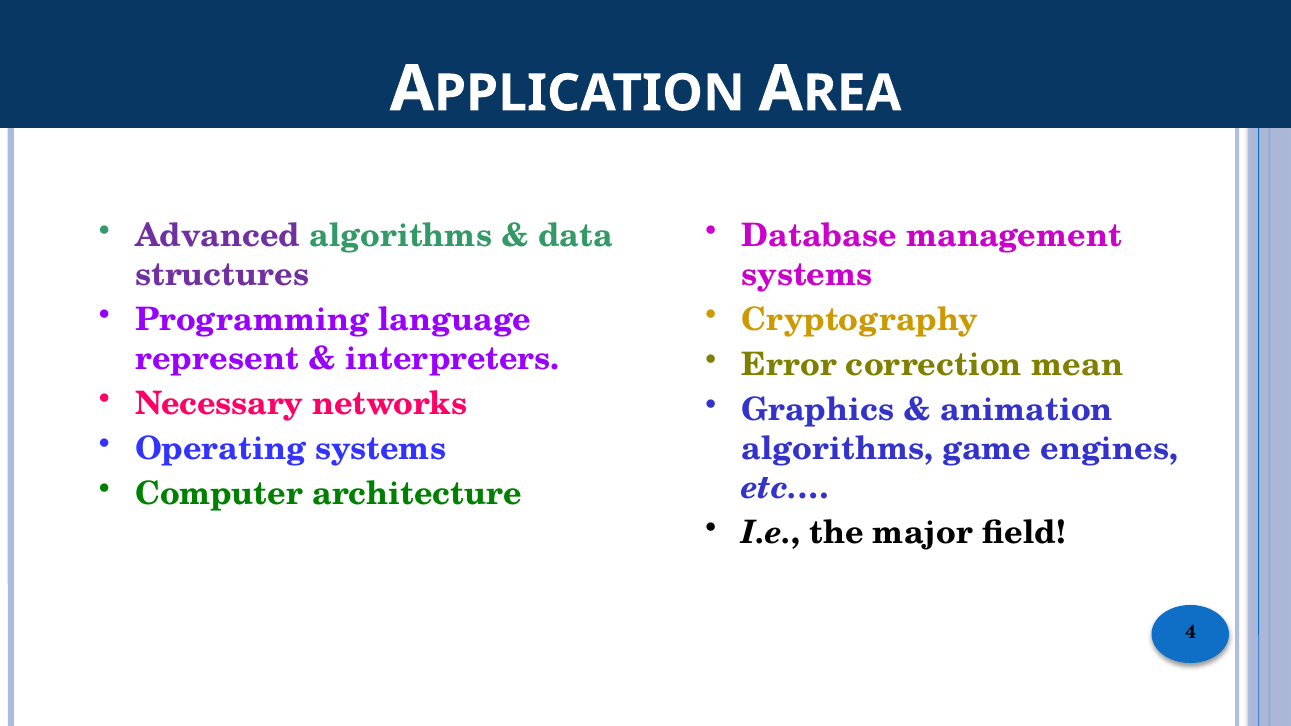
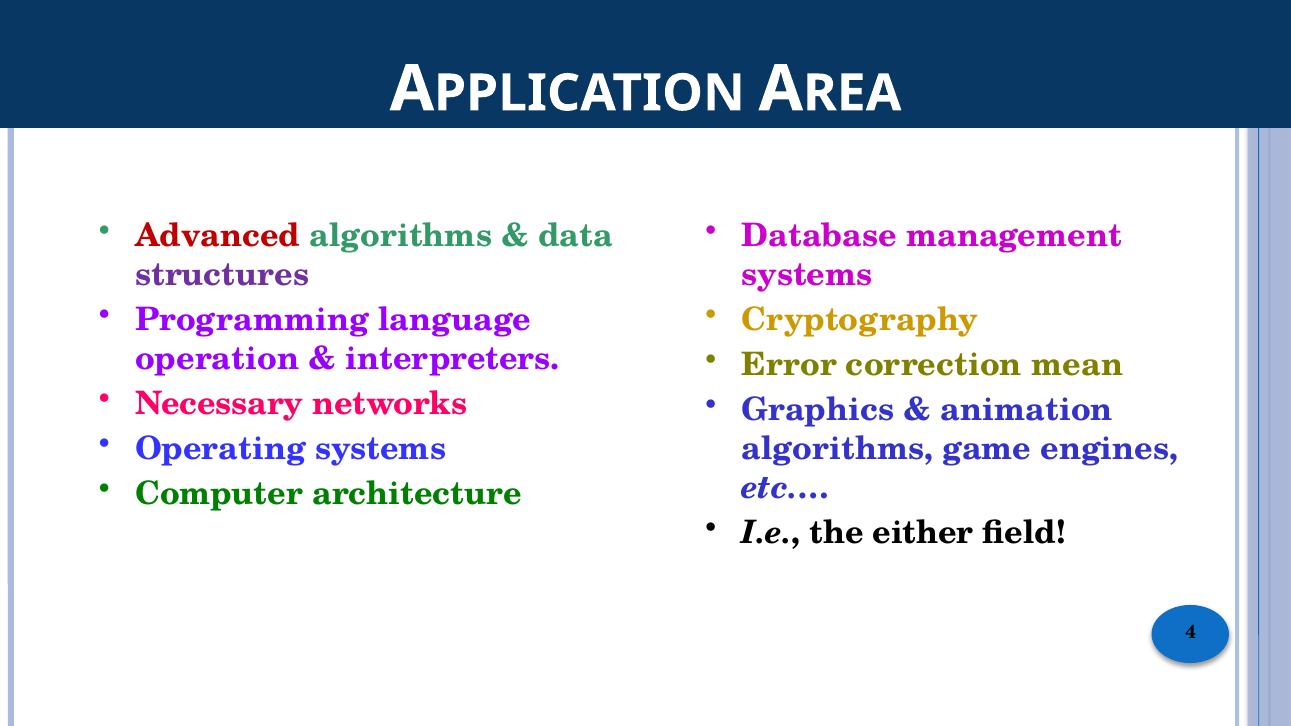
Advanced colour: purple -> red
represent: represent -> operation
major: major -> either
